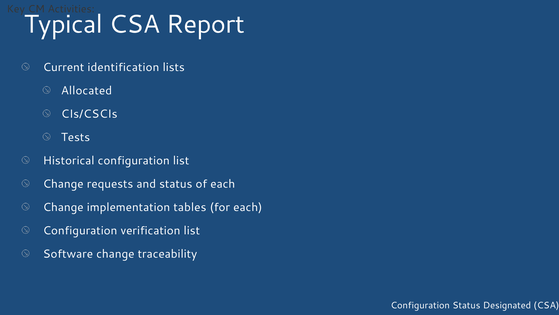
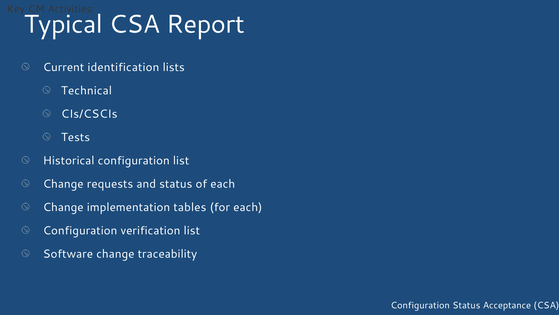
Allocated: Allocated -> Technical
Designated: Designated -> Acceptance
